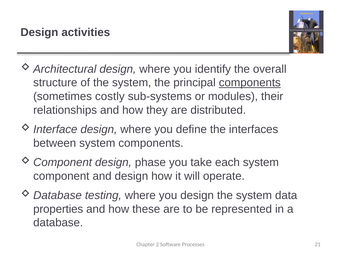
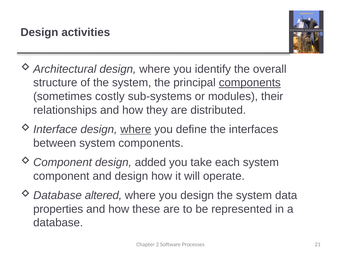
where at (136, 129) underline: none -> present
phase: phase -> added
testing: testing -> altered
